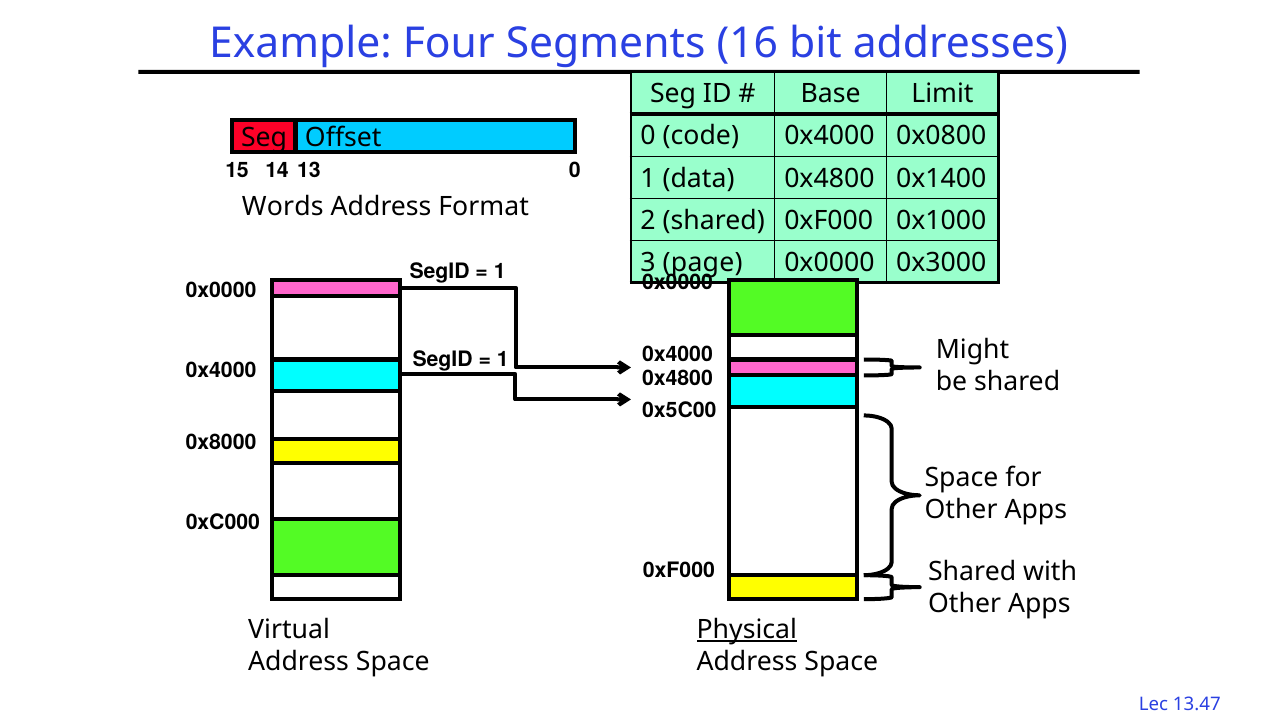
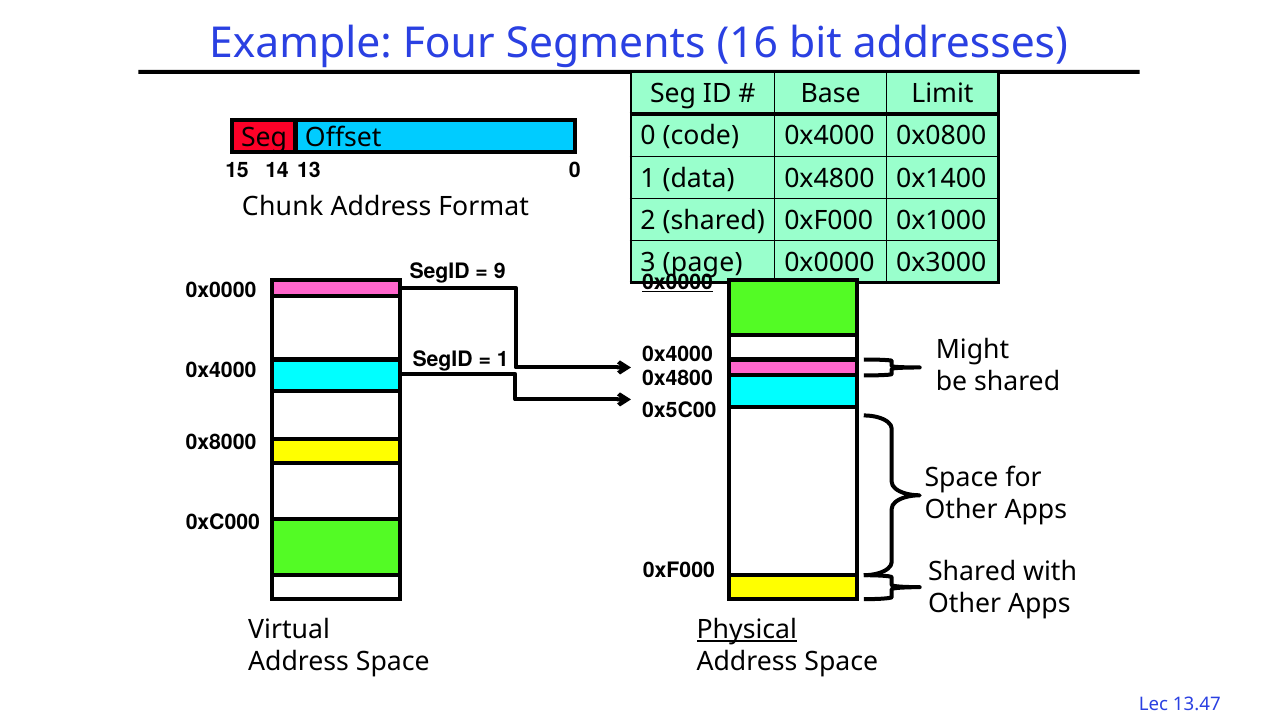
Words: Words -> Chunk
1 at (500, 271): 1 -> 9
0x0000 at (678, 282) underline: none -> present
